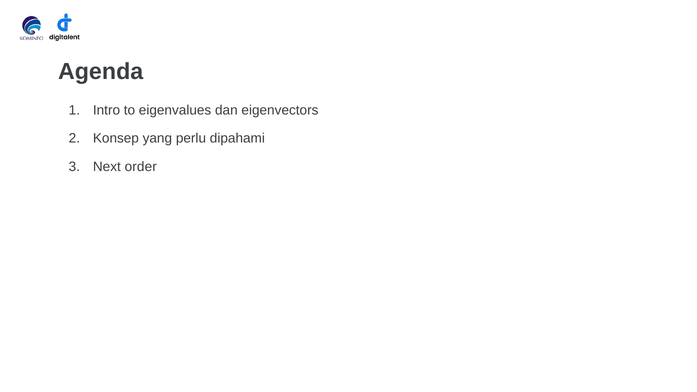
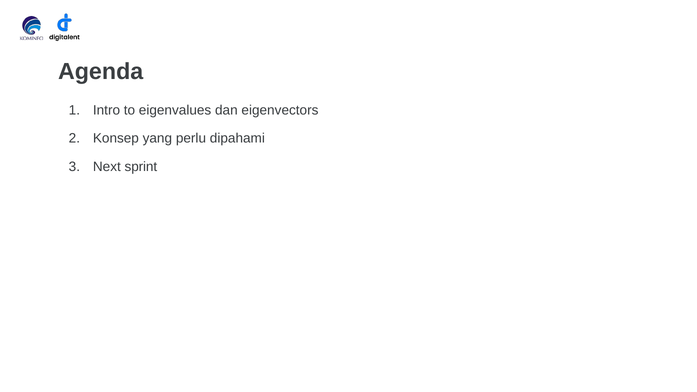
order: order -> sprint
